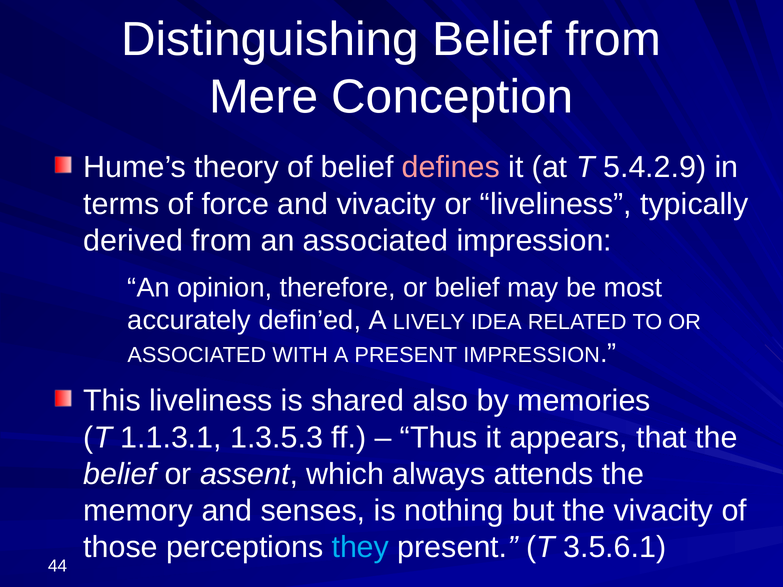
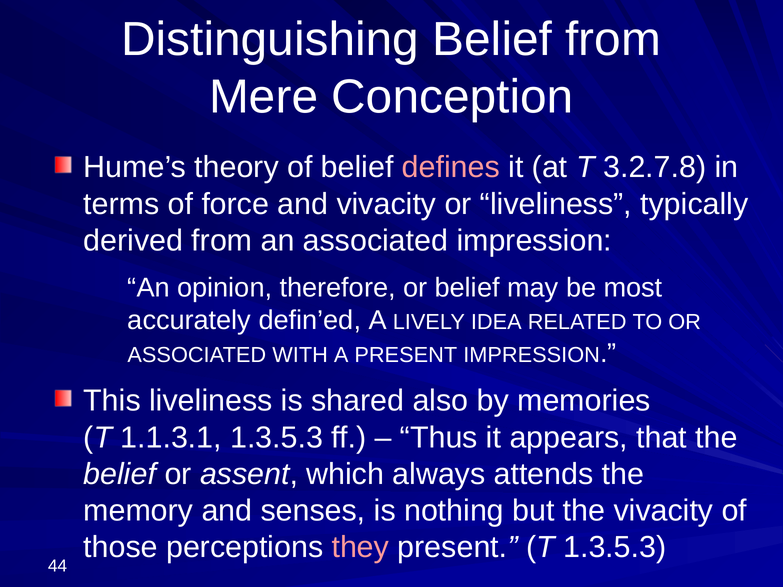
5.4.2.9: 5.4.2.9 -> 3.2.7.8
they colour: light blue -> pink
T 3.5.6.1: 3.5.6.1 -> 1.3.5.3
